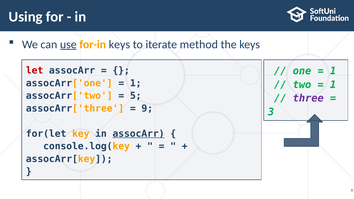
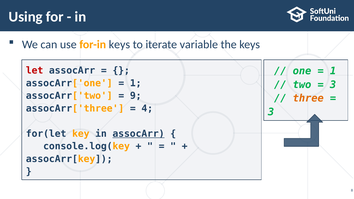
use underline: present -> none
method: method -> variable
1 at (333, 85): 1 -> 3
5: 5 -> 9
three colour: purple -> orange
9: 9 -> 4
